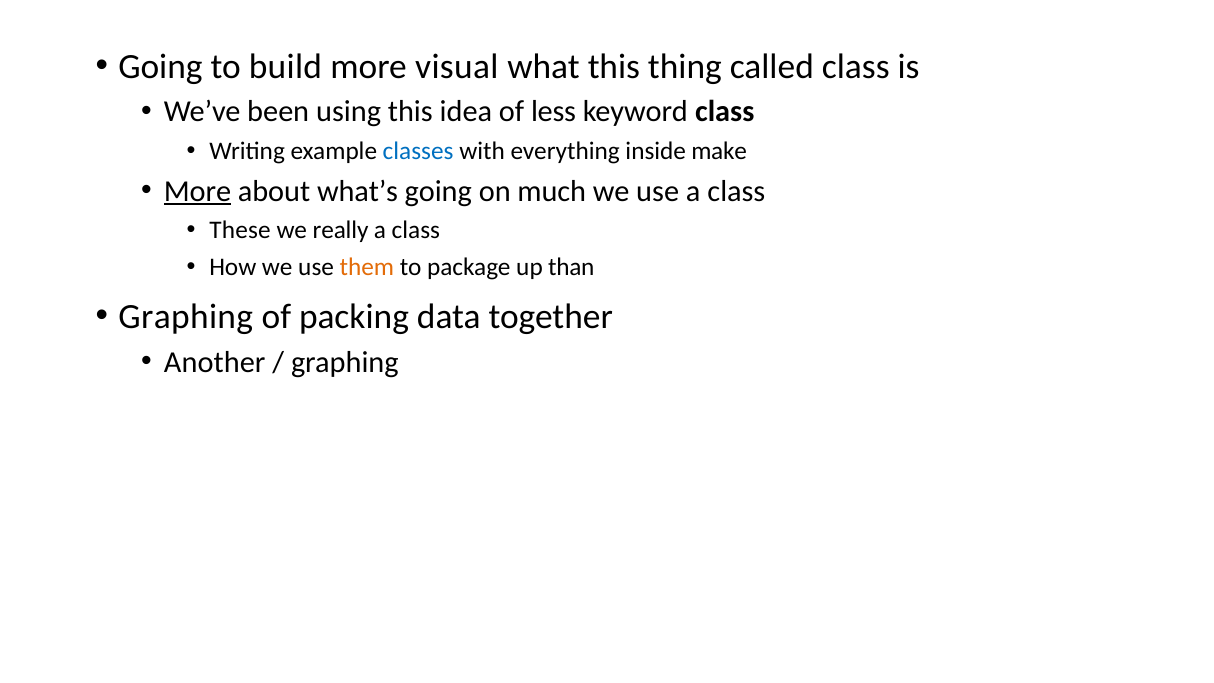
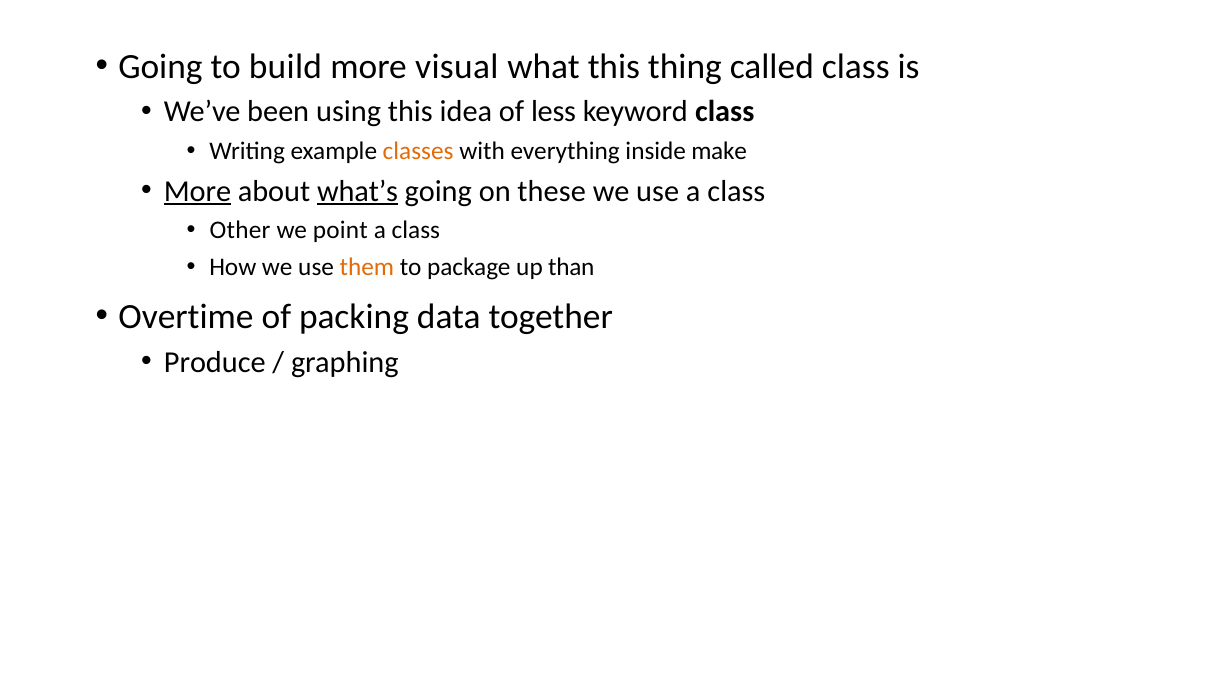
classes colour: blue -> orange
what’s underline: none -> present
much: much -> these
These: These -> Other
really: really -> point
Graphing at (186, 317): Graphing -> Overtime
Another: Another -> Produce
